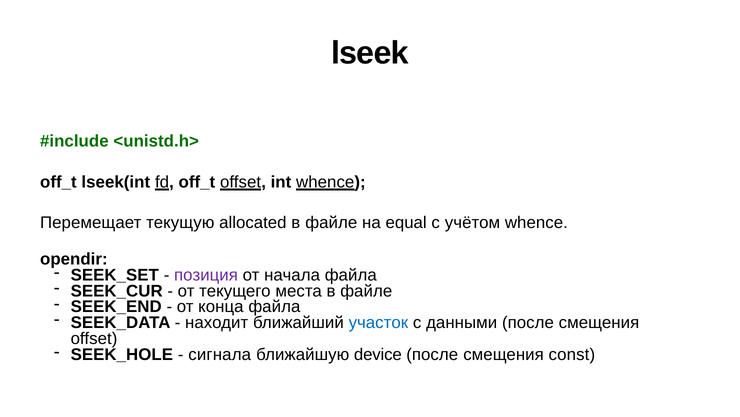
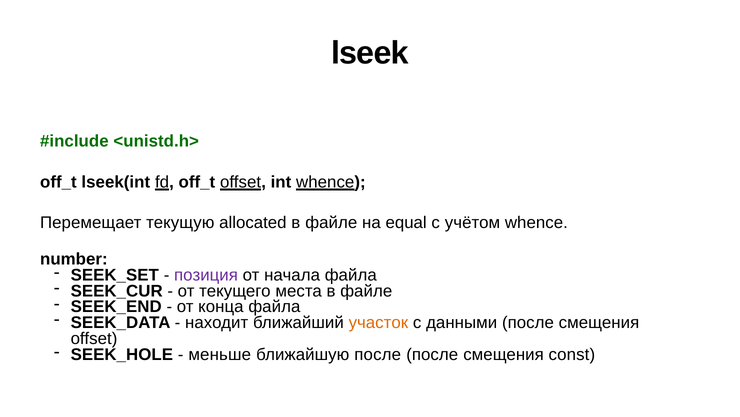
opendir: opendir -> number
участок colour: blue -> orange
сигнала: сигнала -> меньше
ближайшую device: device -> после
